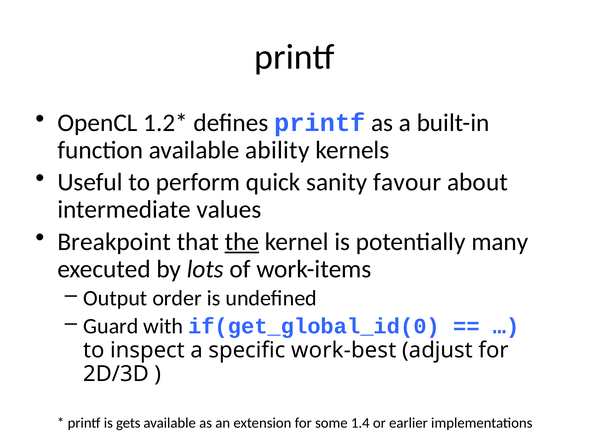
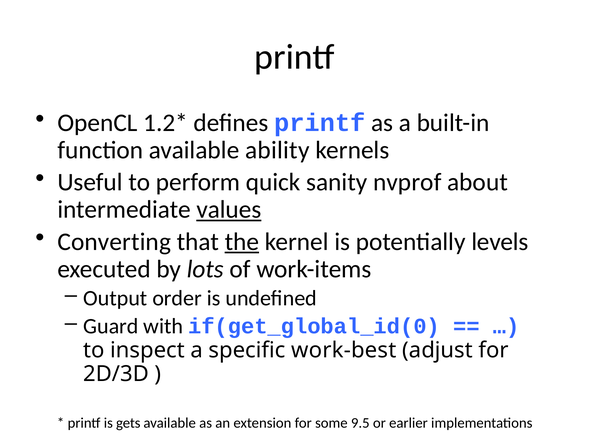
favour: favour -> nvprof
values underline: none -> present
Breakpoint: Breakpoint -> Converting
many: many -> levels
1.4: 1.4 -> 9.5
